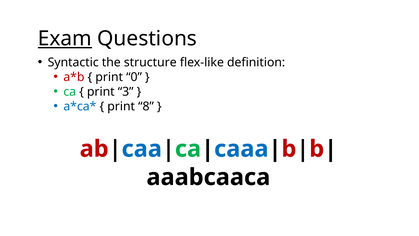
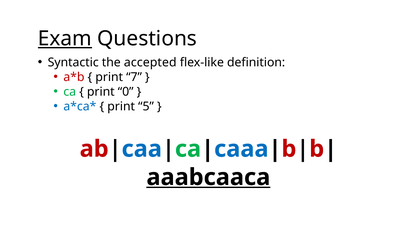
structure: structure -> accepted
0: 0 -> 7
3: 3 -> 0
8: 8 -> 5
aaabcaaca underline: none -> present
